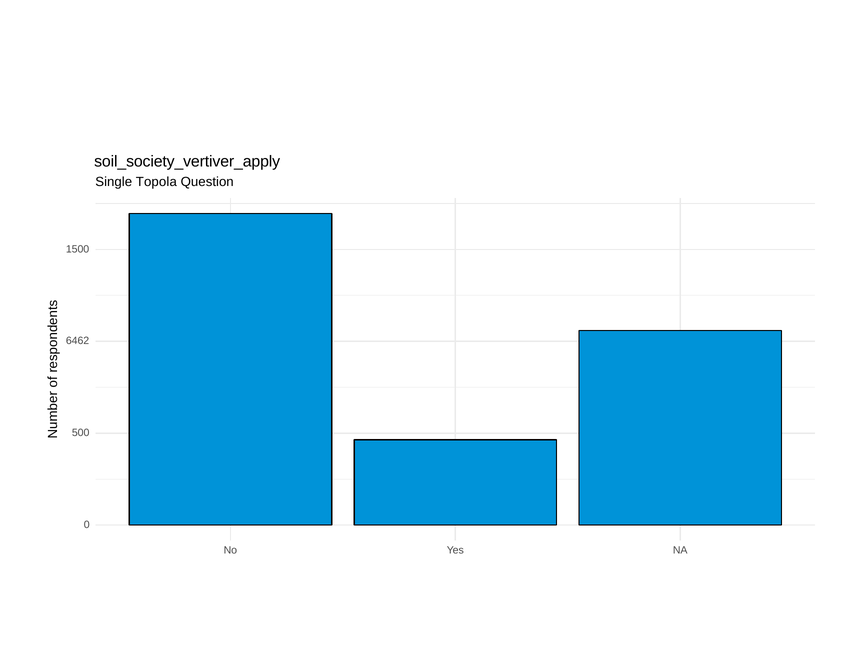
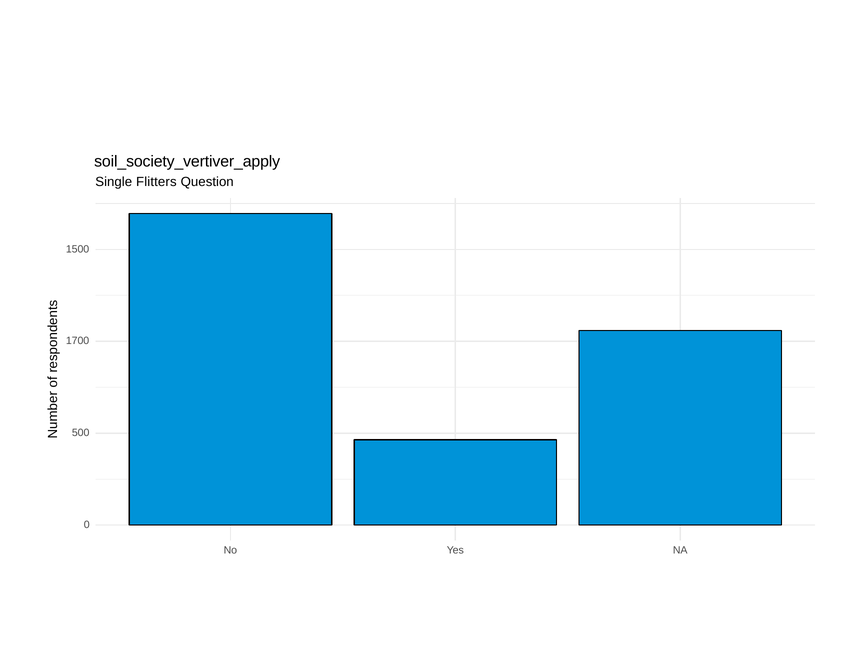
Topola: Topola -> Flitters
6462: 6462 -> 1700
